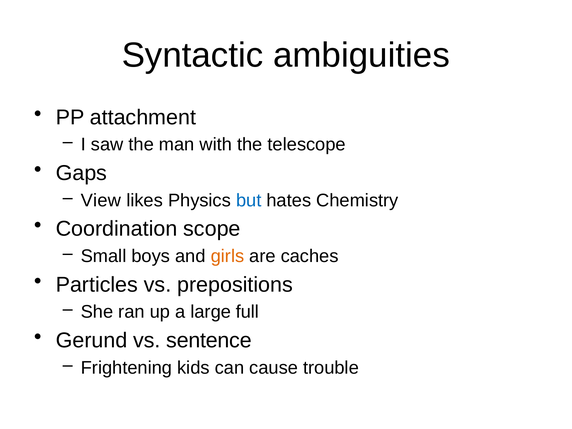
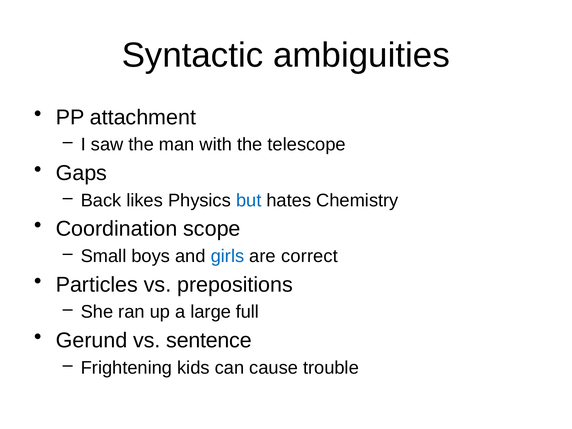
View: View -> Back
girls colour: orange -> blue
caches: caches -> correct
